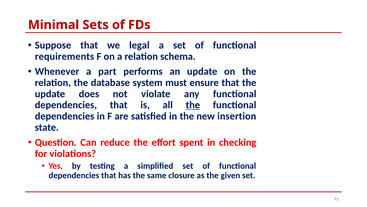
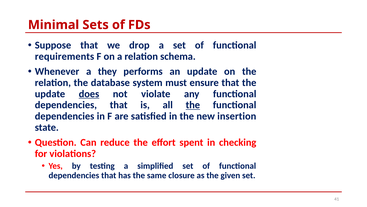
legal: legal -> drop
part: part -> they
does underline: none -> present
